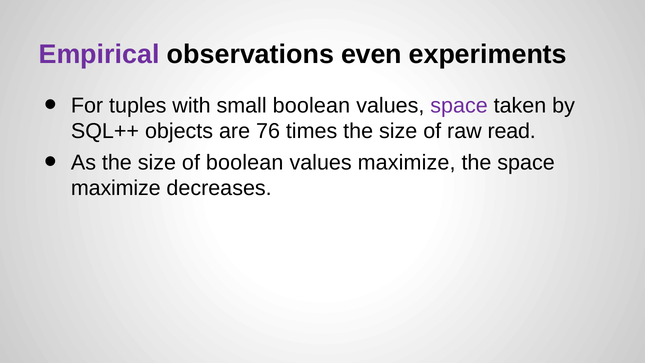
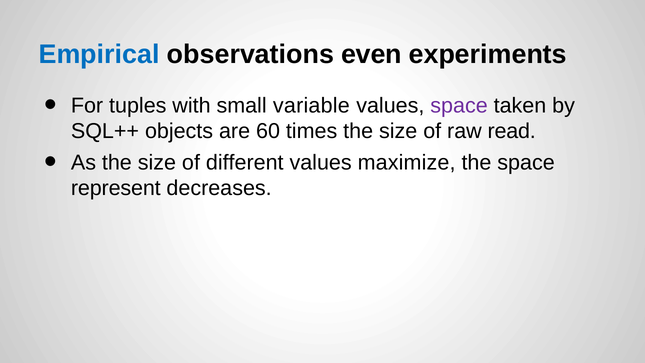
Empirical colour: purple -> blue
small boolean: boolean -> variable
76: 76 -> 60
of boolean: boolean -> different
maximize at (116, 188): maximize -> represent
